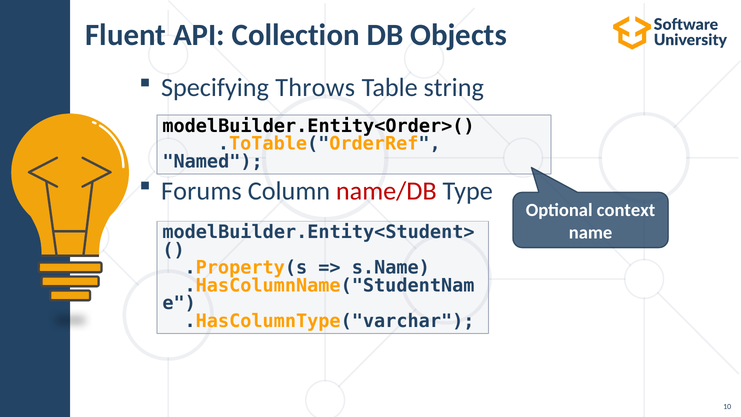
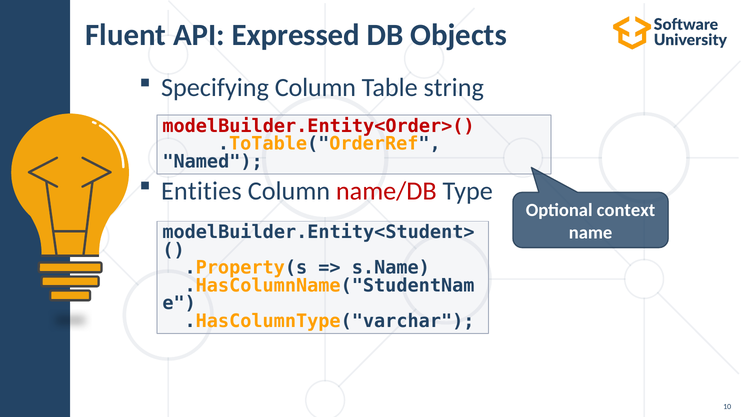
Collection: Collection -> Expressed
Specifying Throws: Throws -> Column
modelBuilder.Entity<Order>( colour: black -> red
Forums: Forums -> Entities
